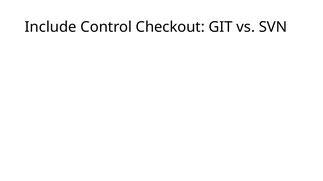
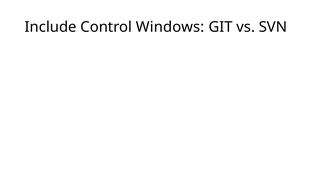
Checkout: Checkout -> Windows
